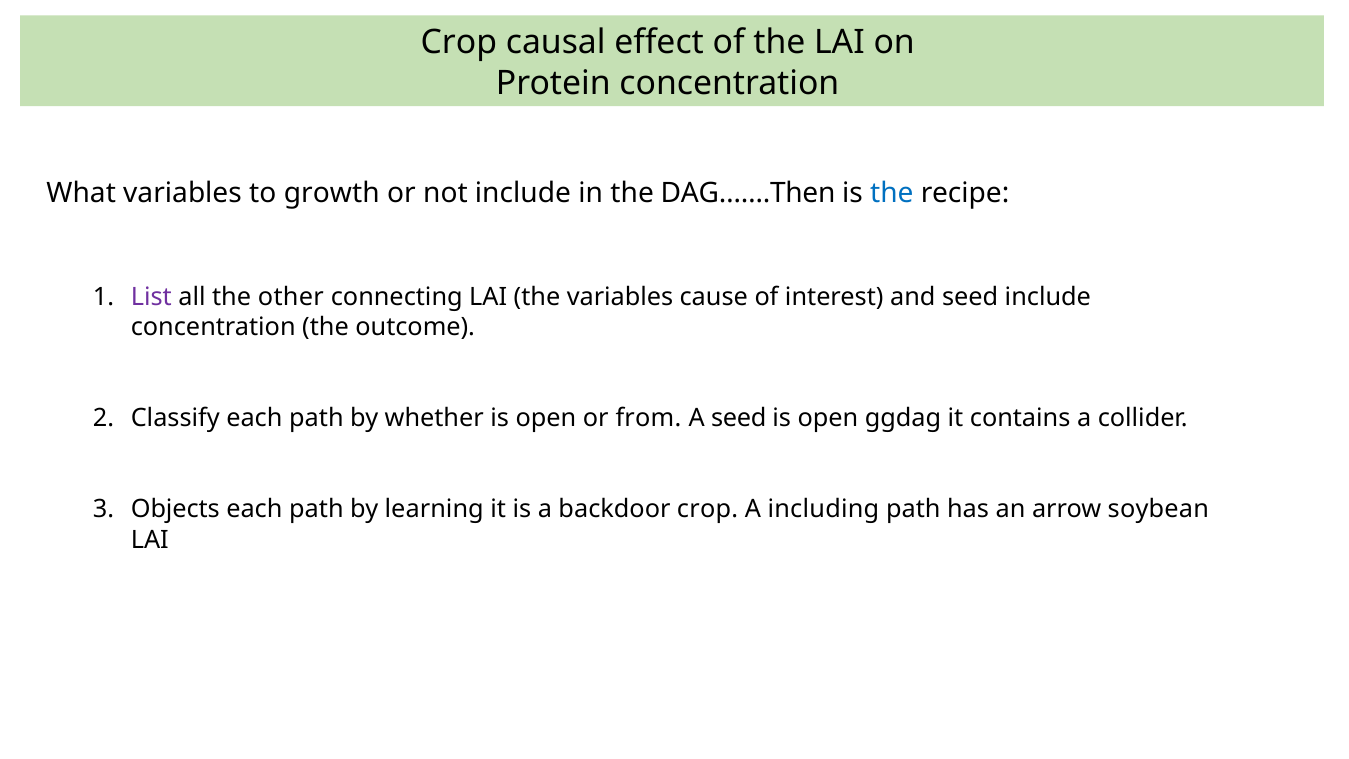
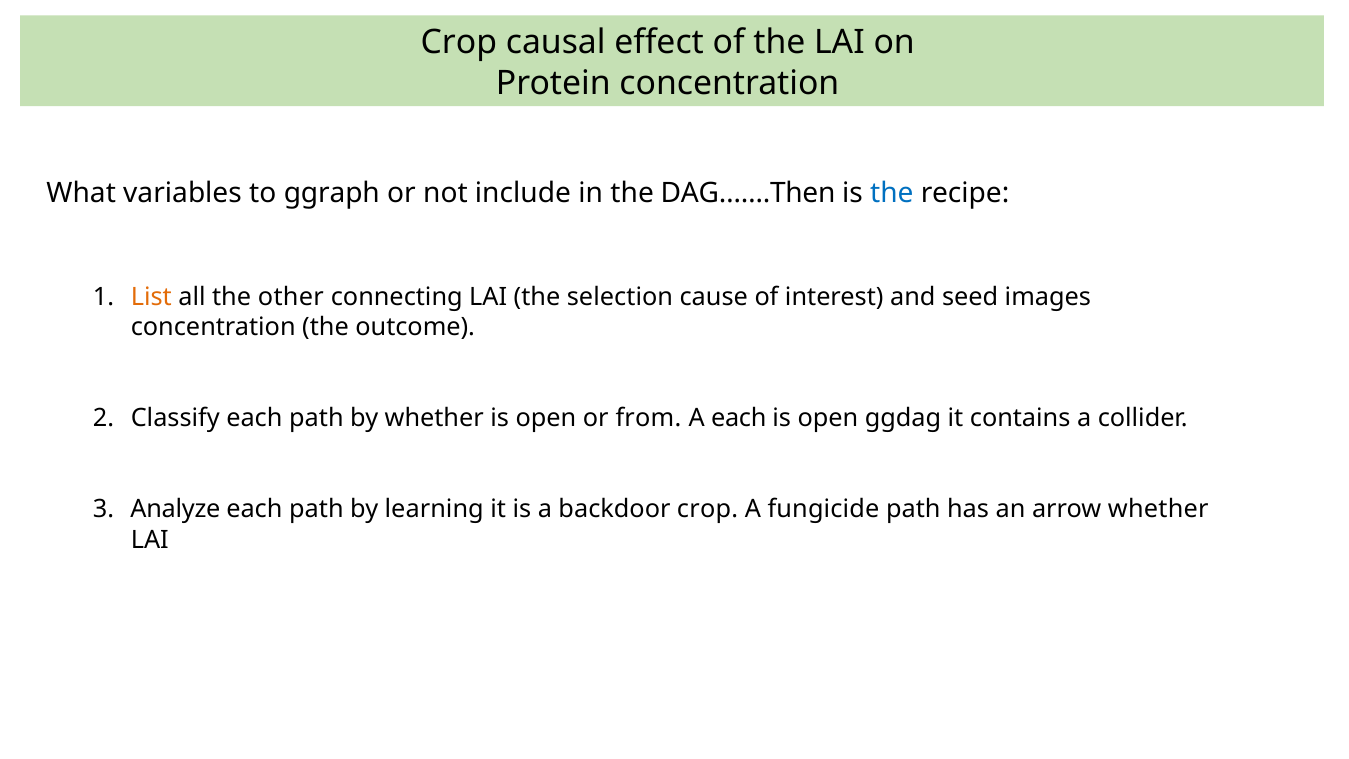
growth: growth -> ggraph
List colour: purple -> orange
the variables: variables -> selection
seed include: include -> images
A seed: seed -> each
Objects: Objects -> Analyze
including: including -> fungicide
arrow soybean: soybean -> whether
